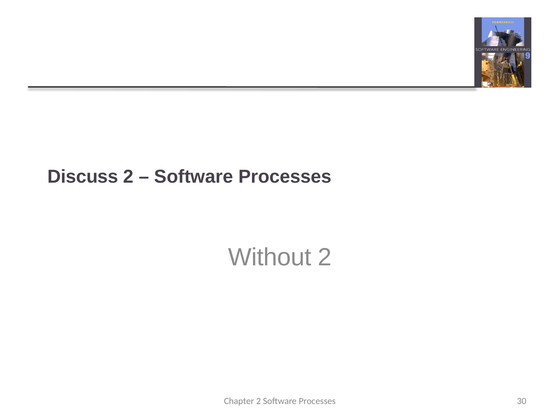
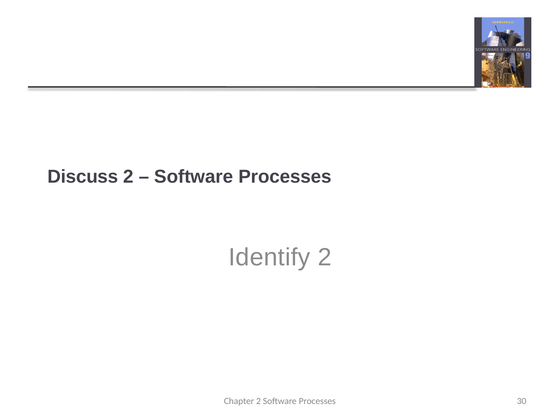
Without: Without -> Identify
